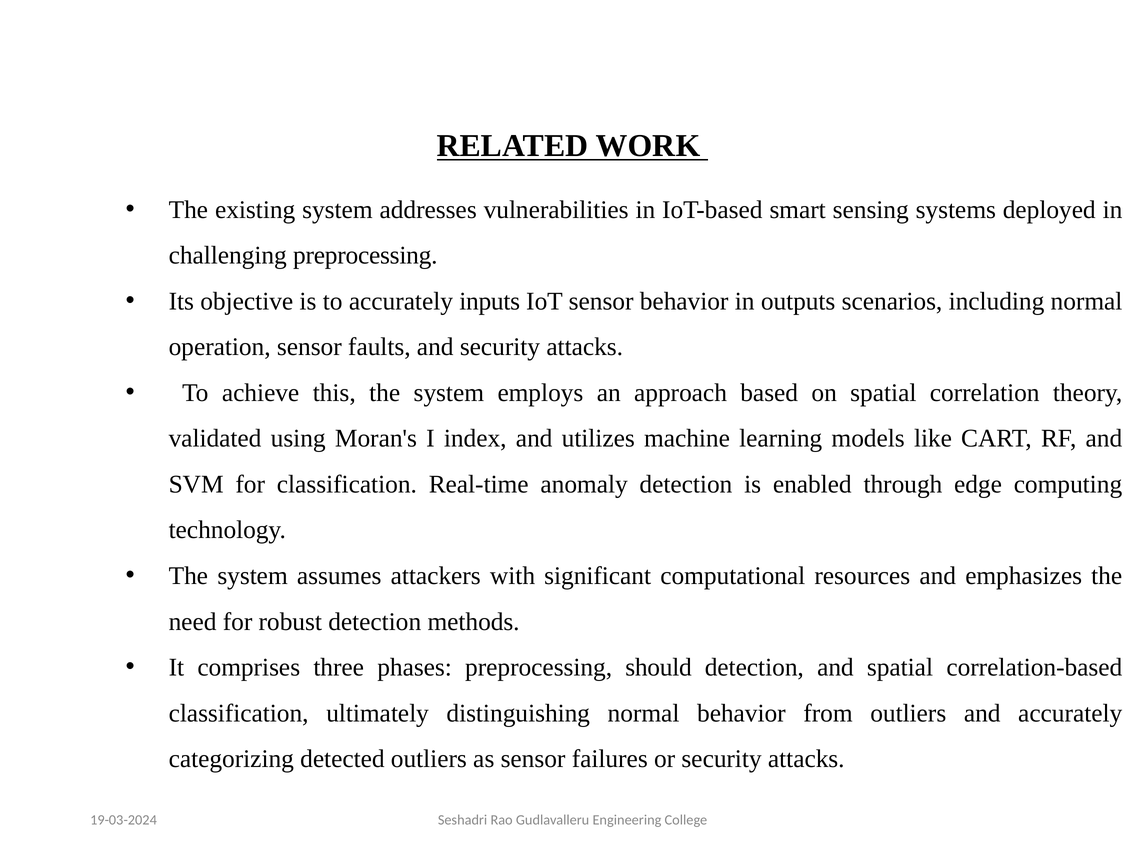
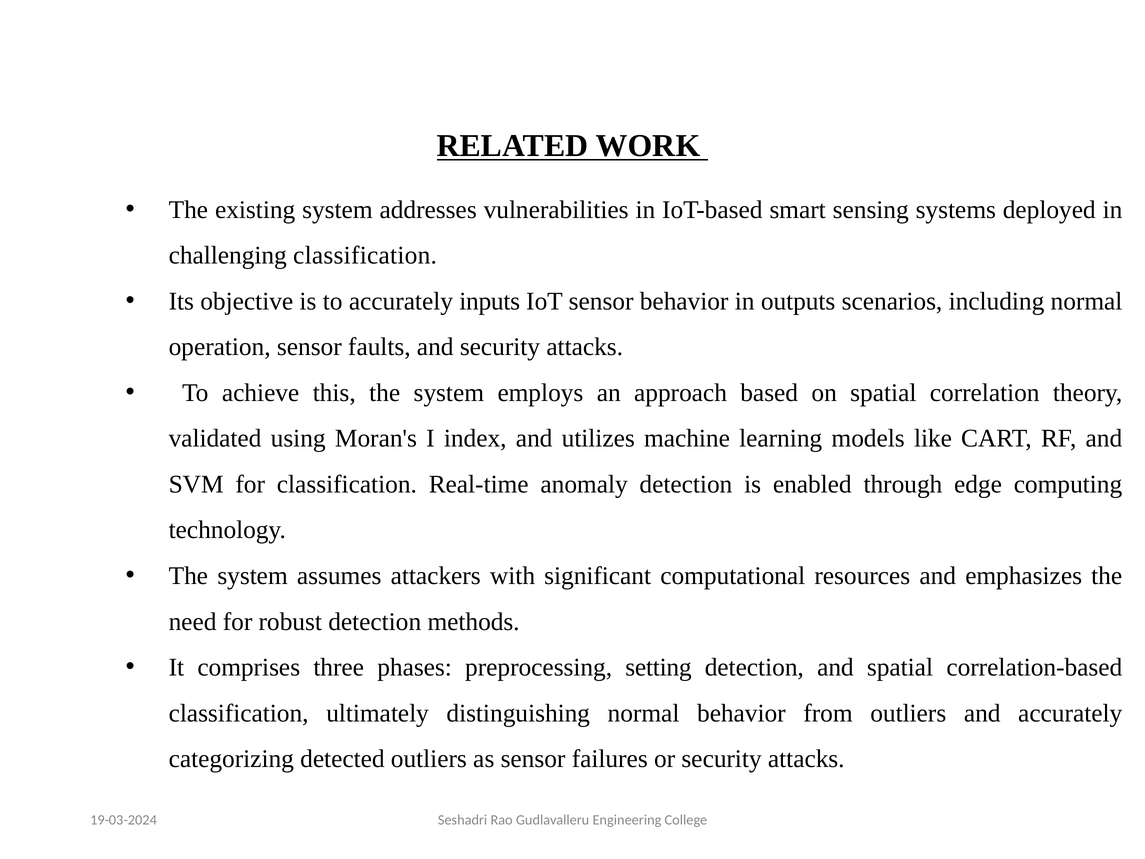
challenging preprocessing: preprocessing -> classification
should: should -> setting
